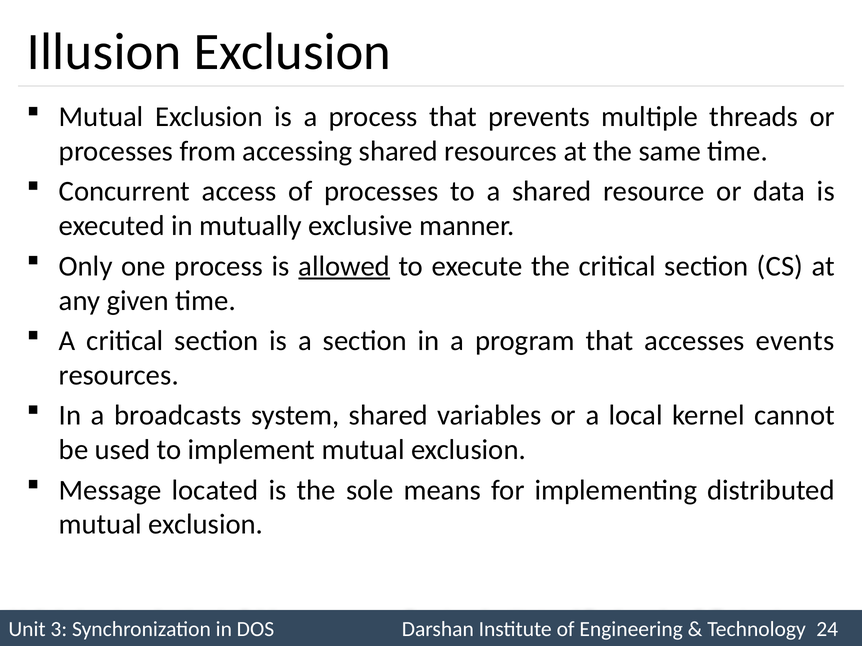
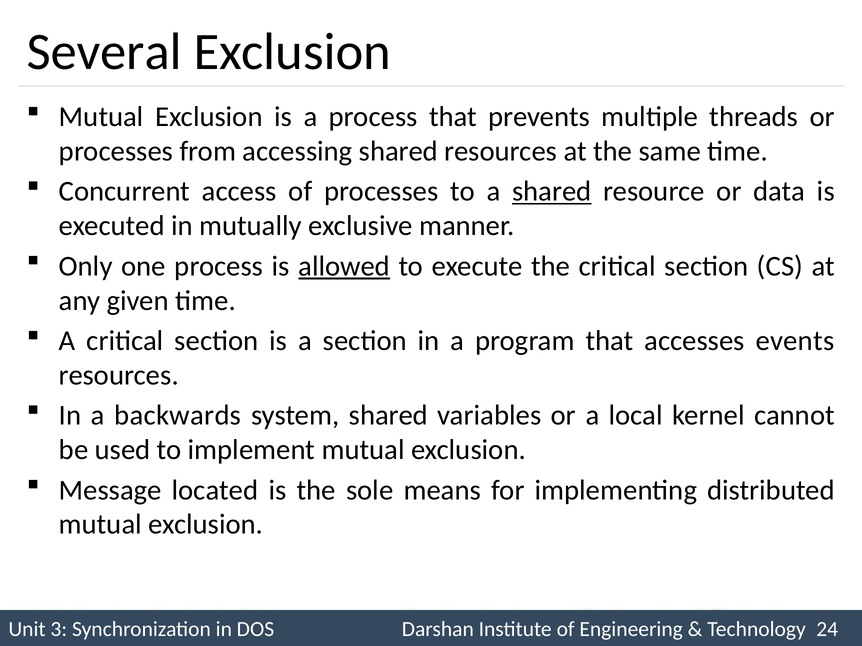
Illusion: Illusion -> Several
shared at (552, 192) underline: none -> present
broadcasts: broadcasts -> backwards
